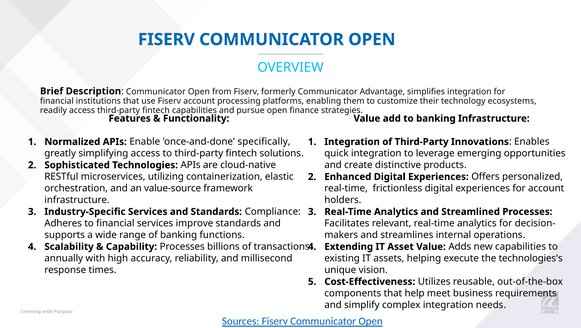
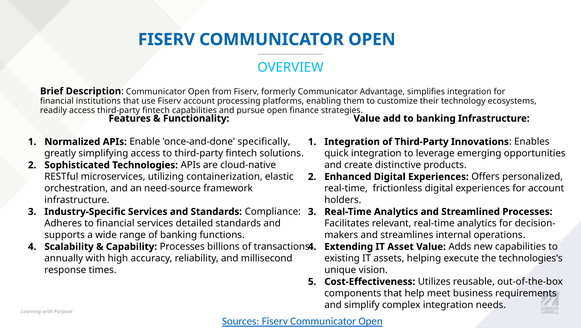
value-source: value-source -> need-source
improve: improve -> detailed
